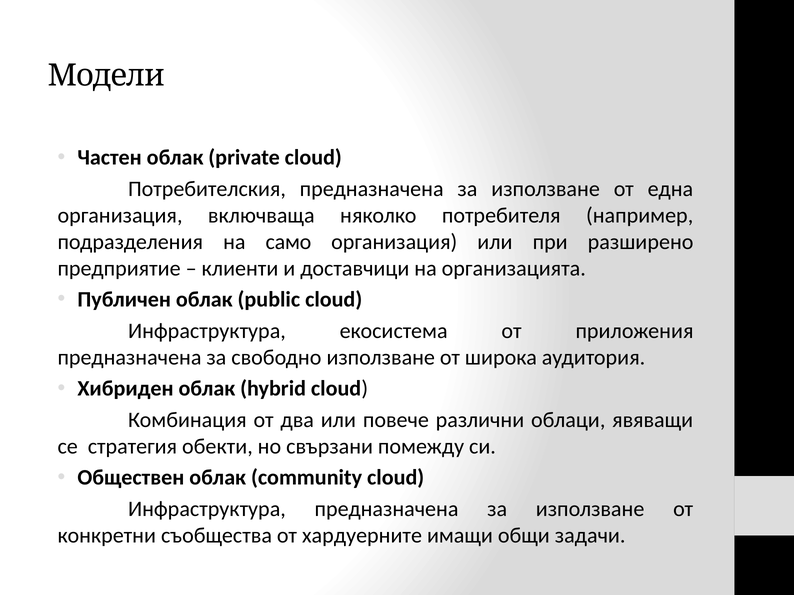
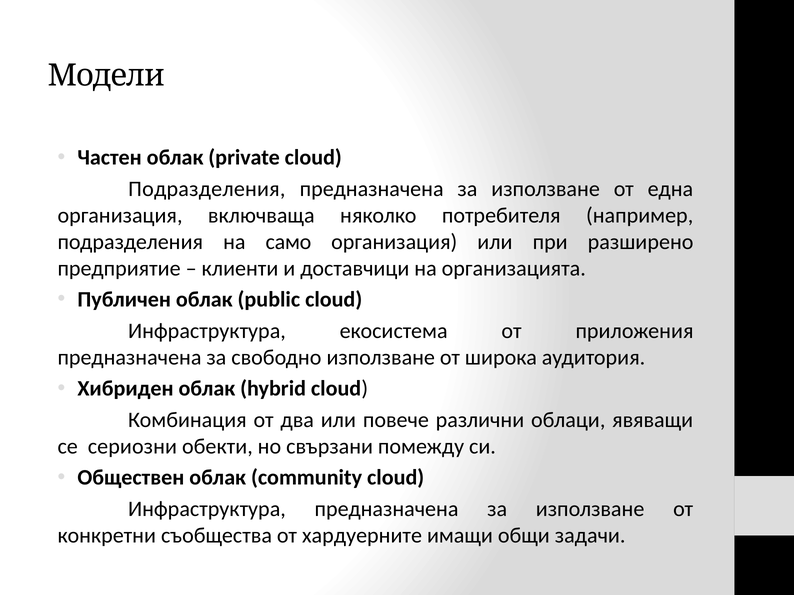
Потребителския at (207, 189): Потребителския -> Подразделения
стратегия: стратегия -> сериозни
